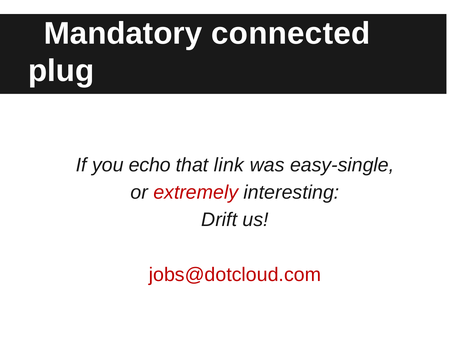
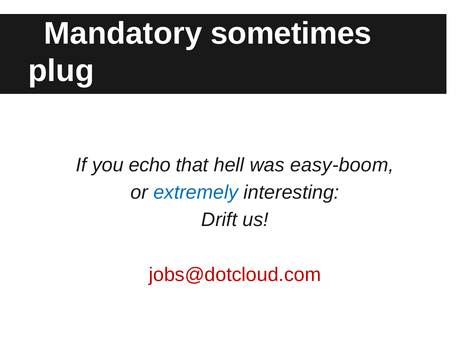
connected: connected -> sometimes
link: link -> hell
easy-single: easy-single -> easy-boom
extremely colour: red -> blue
